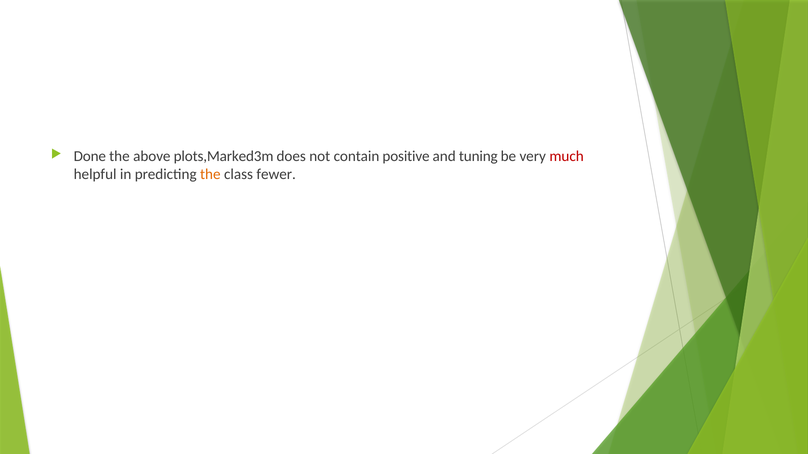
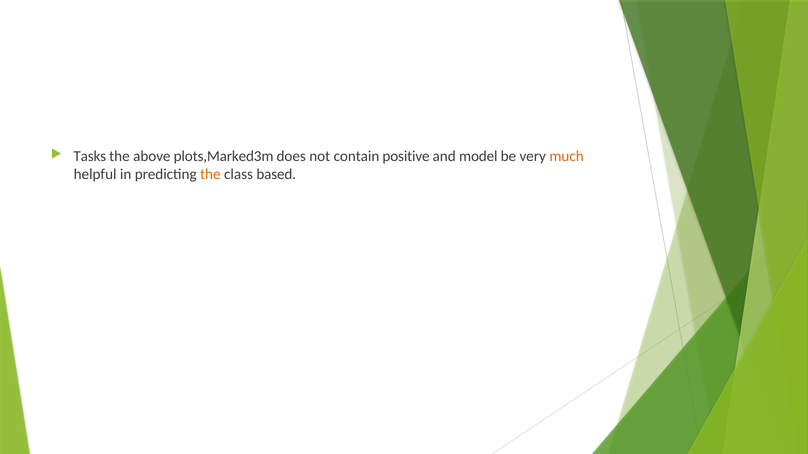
Done: Done -> Tasks
tuning: tuning -> model
much colour: red -> orange
fewer: fewer -> based
